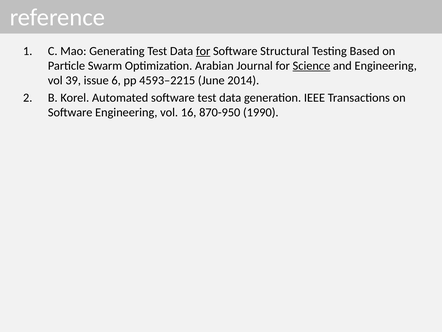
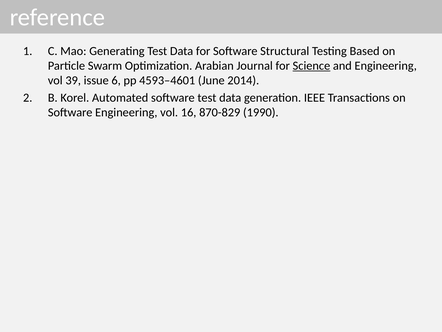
for at (203, 51) underline: present -> none
4593–2215: 4593–2215 -> 4593–4601
870-950: 870-950 -> 870-829
